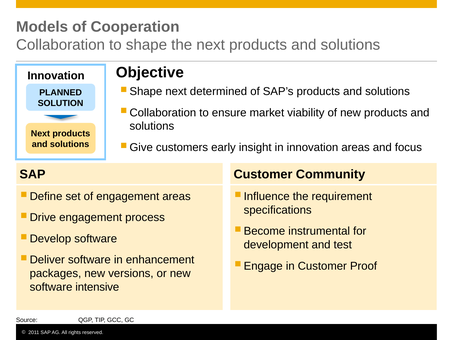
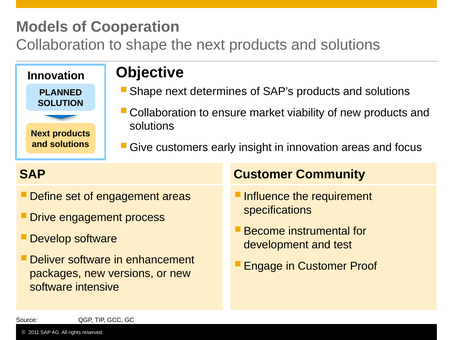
determined: determined -> determines
